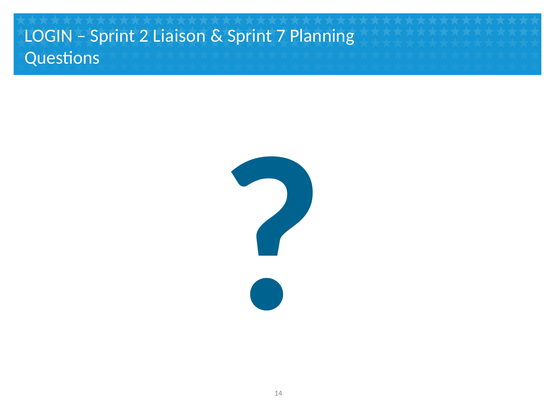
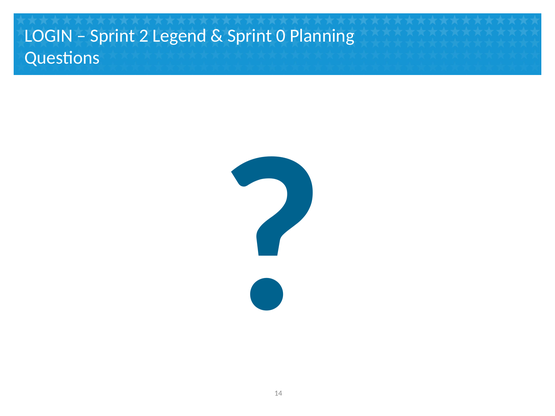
Liaison: Liaison -> Legend
7: 7 -> 0
